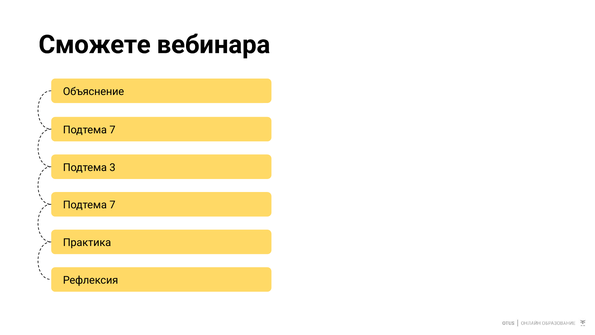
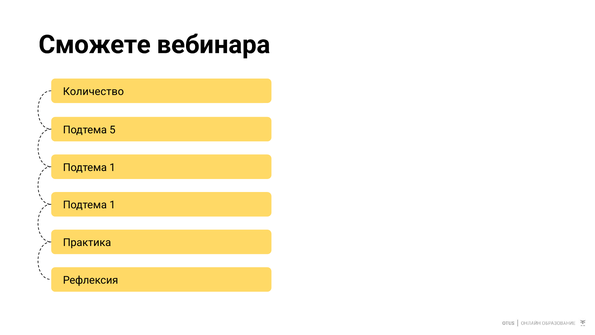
Объяснение: Объяснение -> Количество
7 at (112, 130): 7 -> 5
3 at (112, 167): 3 -> 1
7 at (112, 205): 7 -> 1
